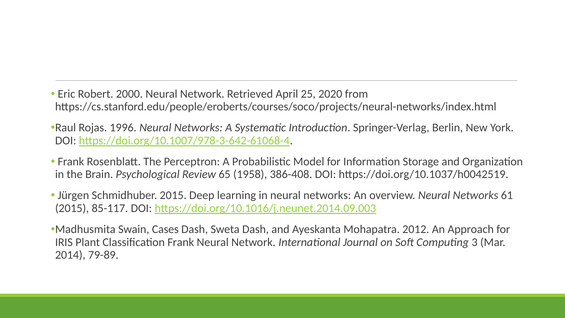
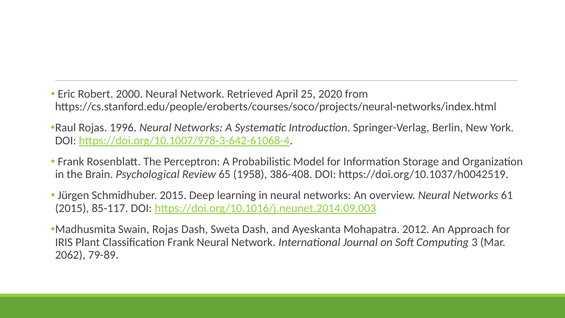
Swain Cases: Cases -> Rojas
2014: 2014 -> 2062
